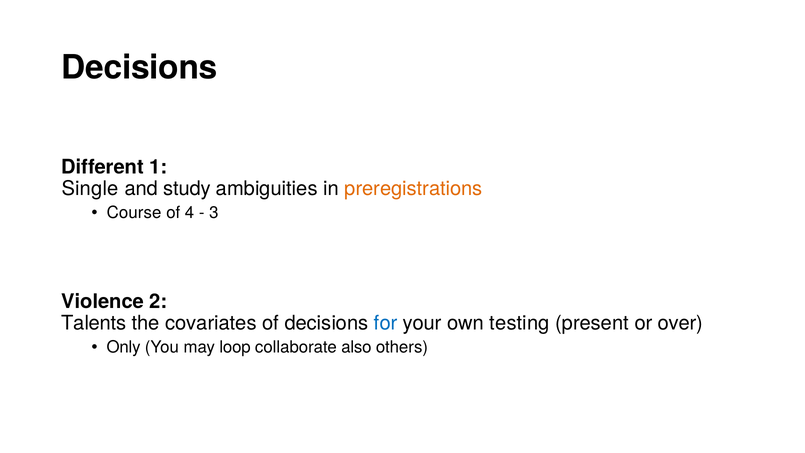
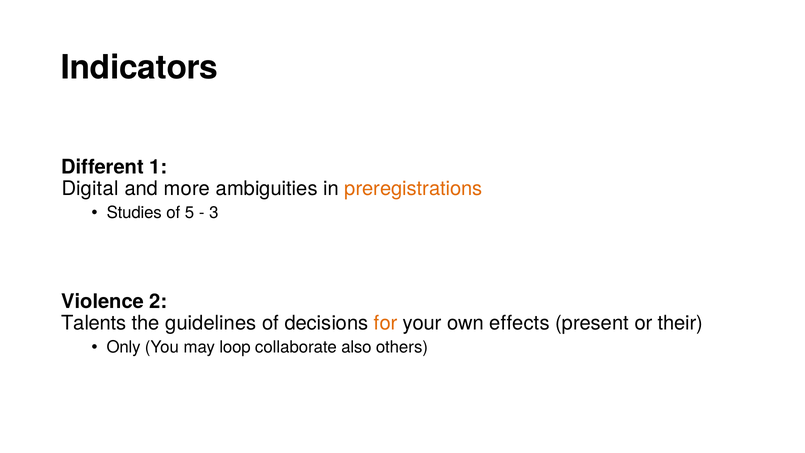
Decisions at (139, 68): Decisions -> Indicators
Single: Single -> Digital
study: study -> more
Course: Course -> Studies
4: 4 -> 5
covariates: covariates -> guidelines
for colour: blue -> orange
testing: testing -> effects
over: over -> their
